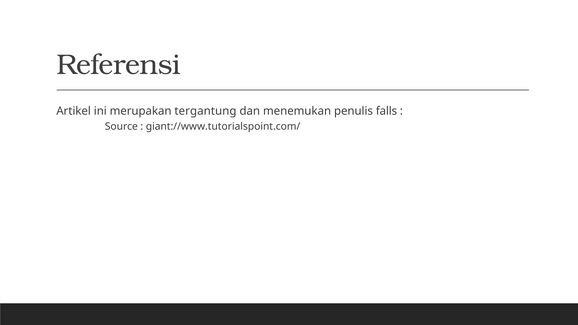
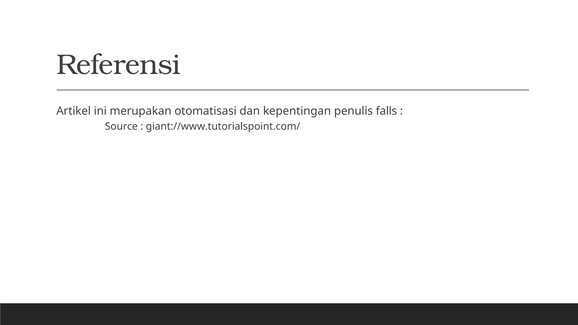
tergantung: tergantung -> otomatisasi
menemukan: menemukan -> kepentingan
